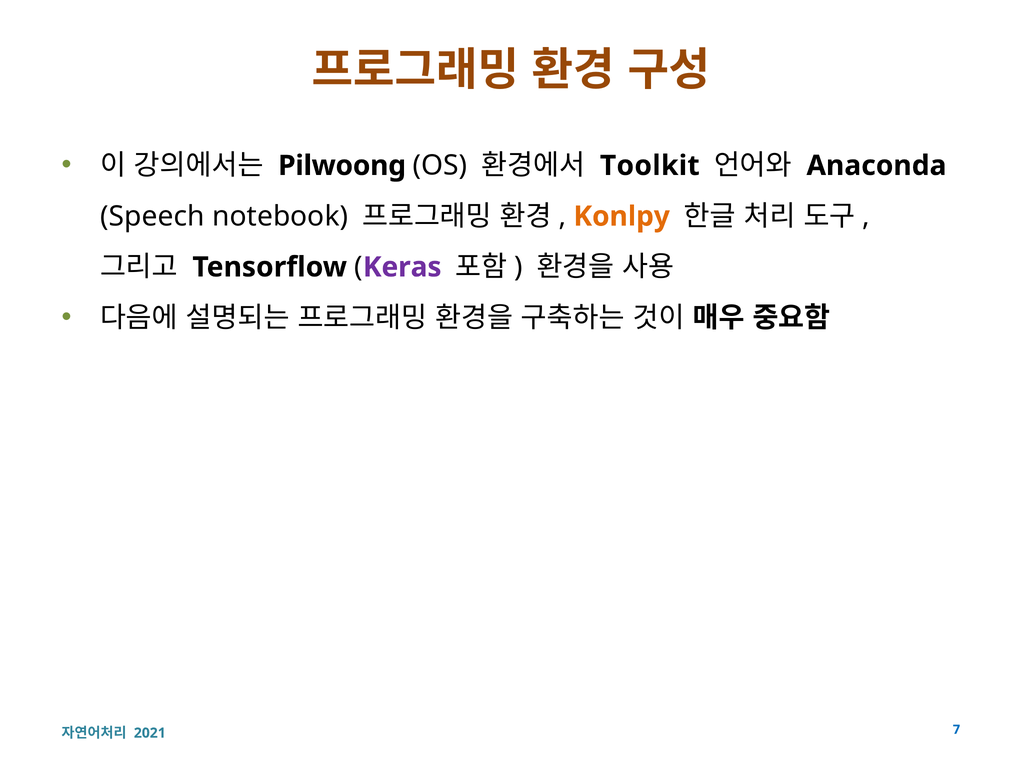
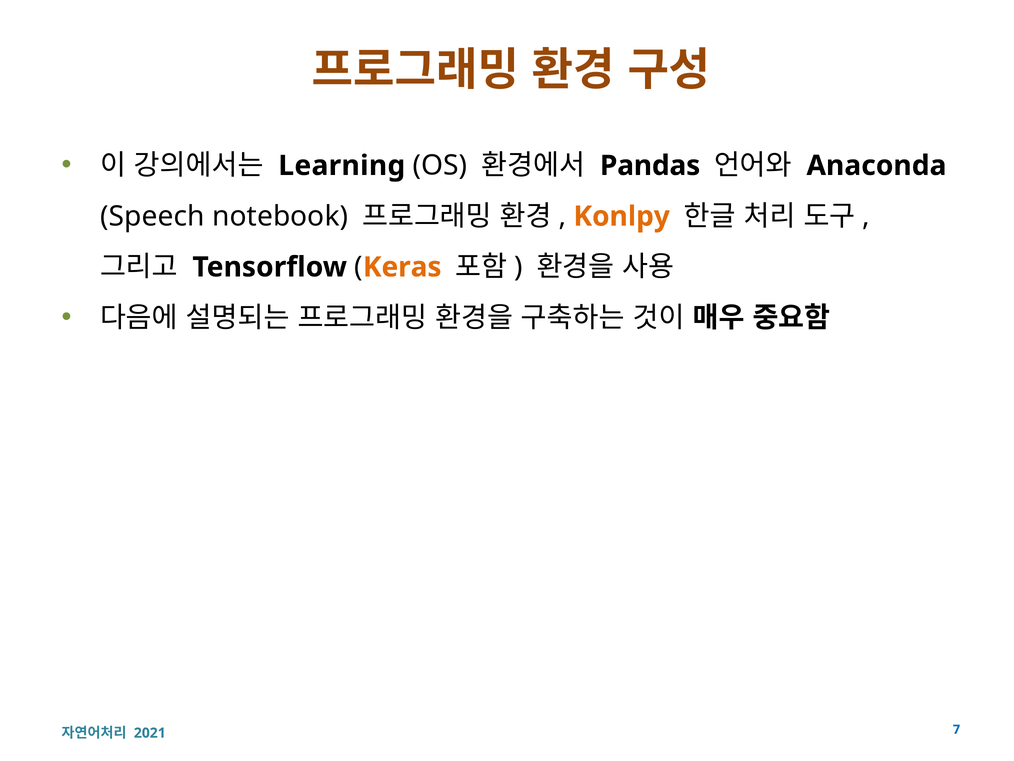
Pilwoong: Pilwoong -> Learning
Toolkit: Toolkit -> Pandas
Keras colour: purple -> orange
